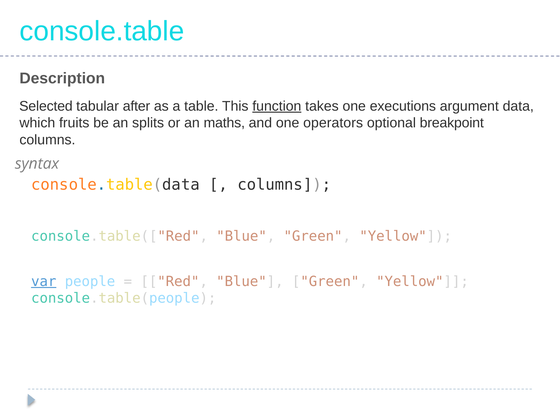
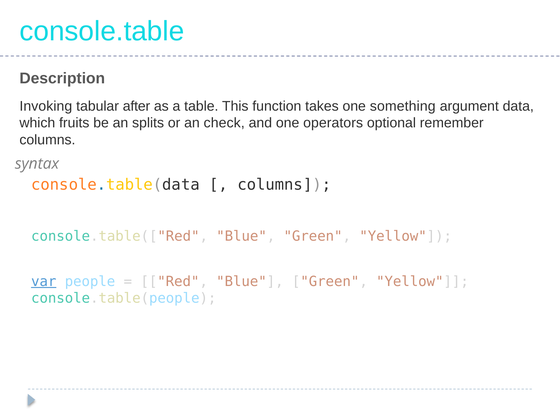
Selected: Selected -> Invoking
function underline: present -> none
executions: executions -> something
maths: maths -> check
breakpoint: breakpoint -> remember
